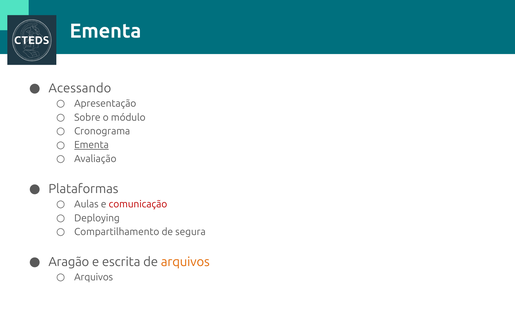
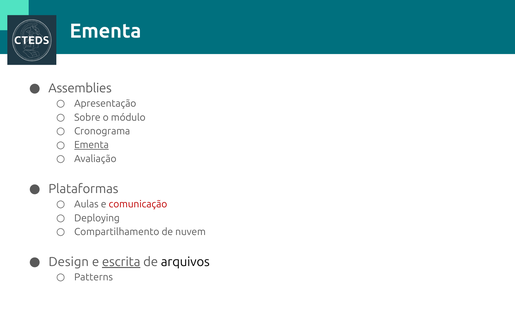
Acessando: Acessando -> Assemblies
segura: segura -> nuvem
Aragão: Aragão -> Design
escrita underline: none -> present
arquivos at (185, 262) colour: orange -> black
Arquivos at (94, 277): Arquivos -> Patterns
